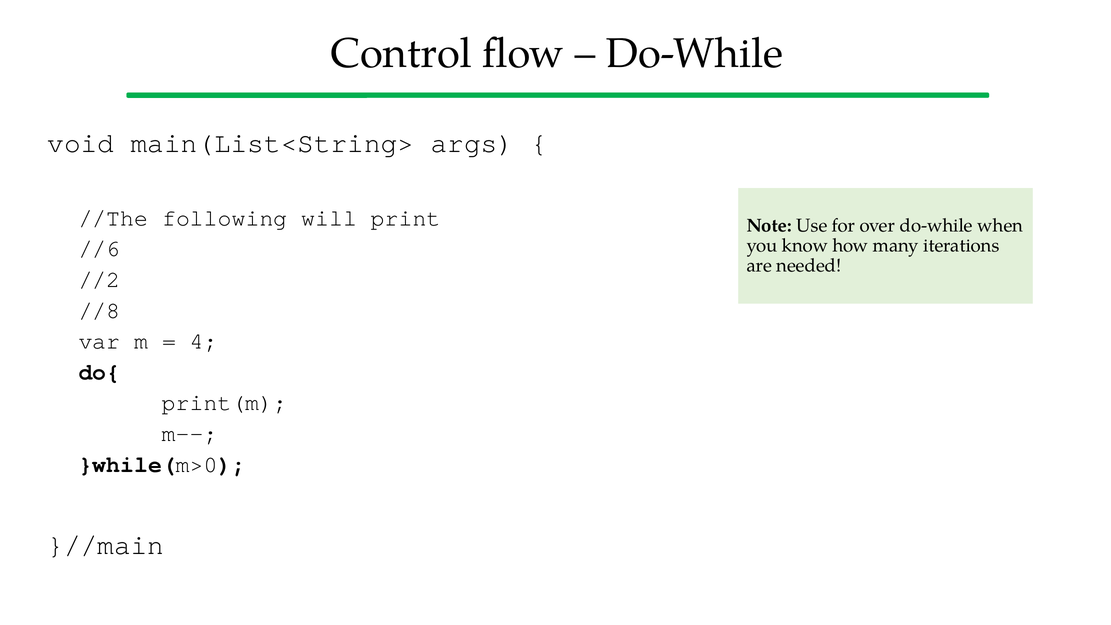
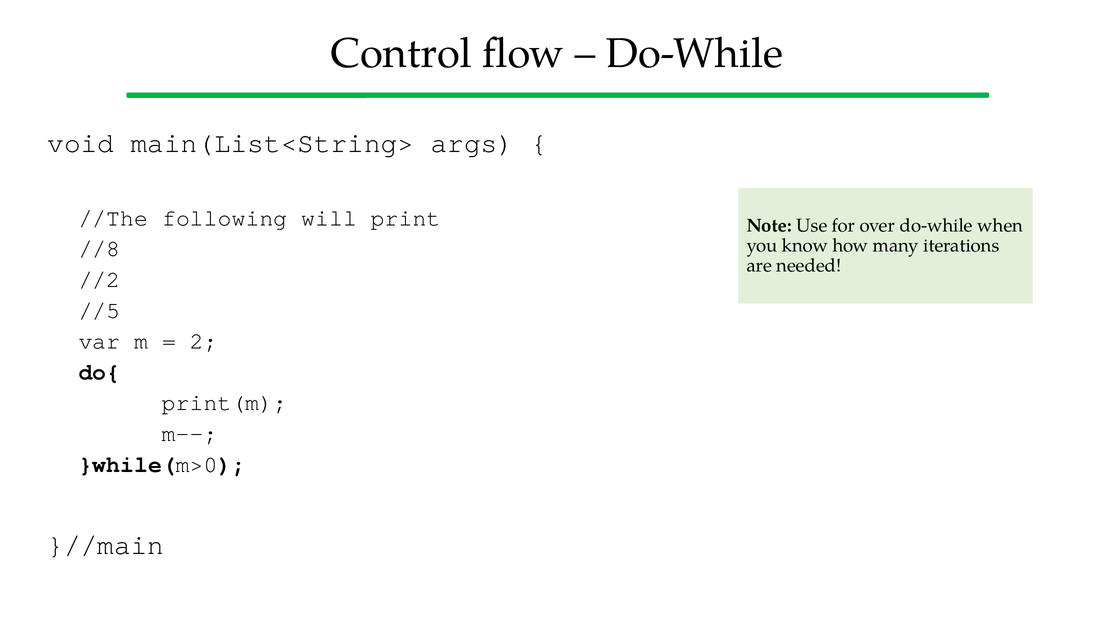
//6: //6 -> //8
//8: //8 -> //5
4: 4 -> 2
